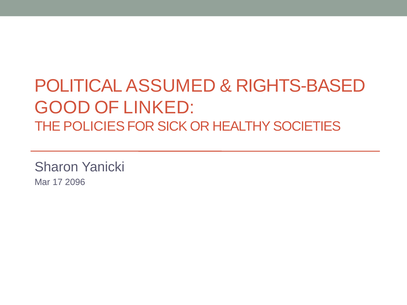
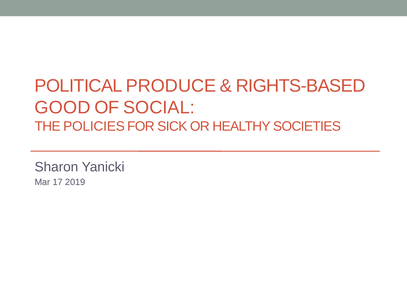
ASSUMED: ASSUMED -> PRODUCE
LINKED: LINKED -> SOCIAL
2096: 2096 -> 2019
